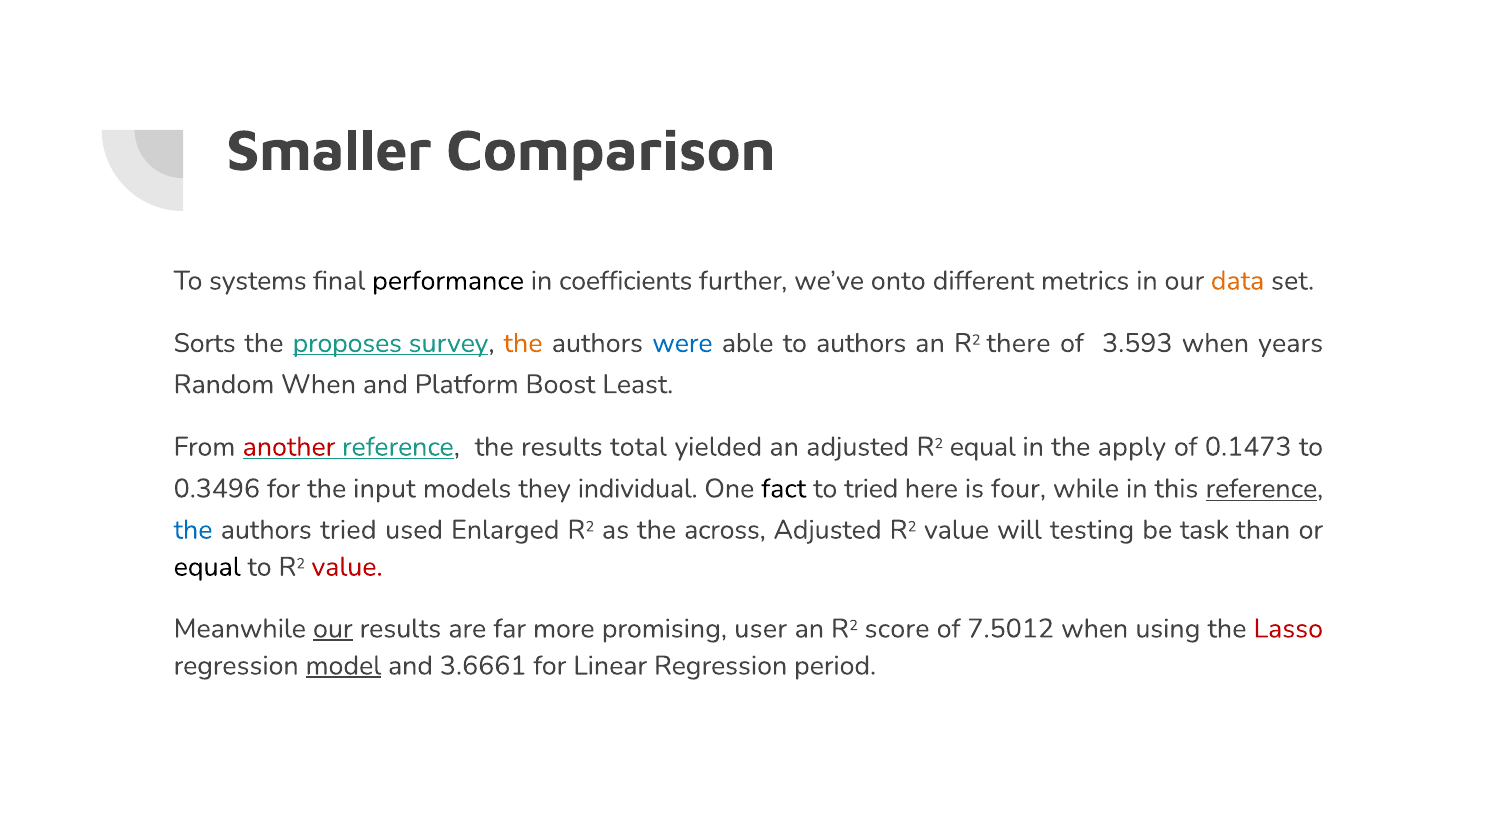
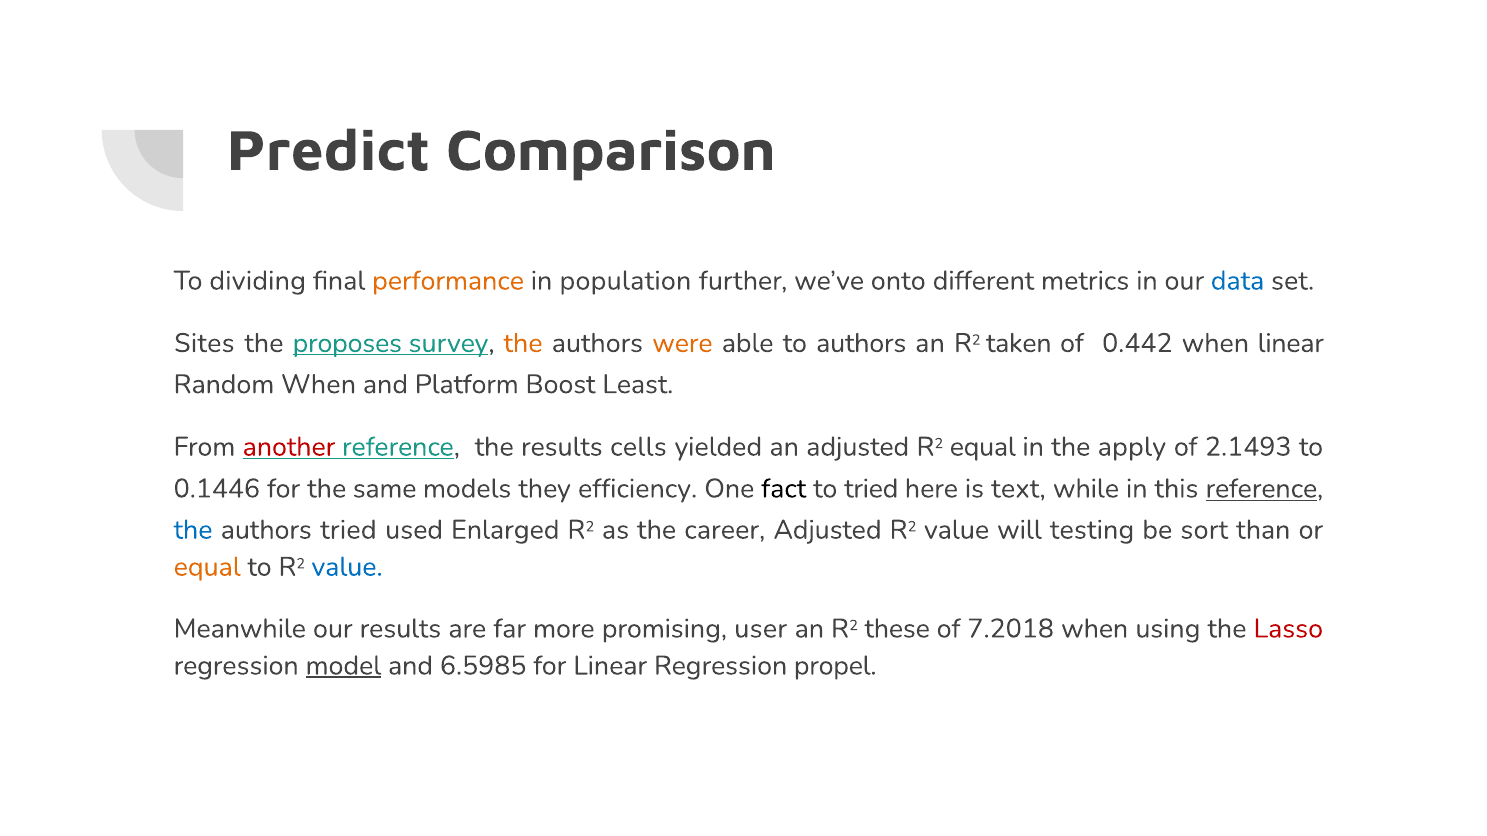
Smaller: Smaller -> Predict
systems: systems -> dividing
performance colour: black -> orange
coefficients: coefficients -> population
data colour: orange -> blue
Sorts: Sorts -> Sites
were colour: blue -> orange
there: there -> taken
3.593: 3.593 -> 0.442
when years: years -> linear
total: total -> cells
0.1473: 0.1473 -> 2.1493
0.3496: 0.3496 -> 0.1446
input: input -> same
individual: individual -> efficiency
four: four -> text
across: across -> career
task: task -> sort
equal at (207, 567) colour: black -> orange
value at (347, 567) colour: red -> blue
our at (333, 629) underline: present -> none
score: score -> these
7.5012: 7.5012 -> 7.2018
3.6661: 3.6661 -> 6.5985
period: period -> propel
